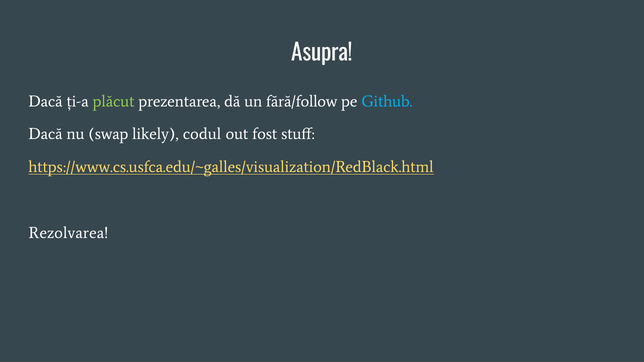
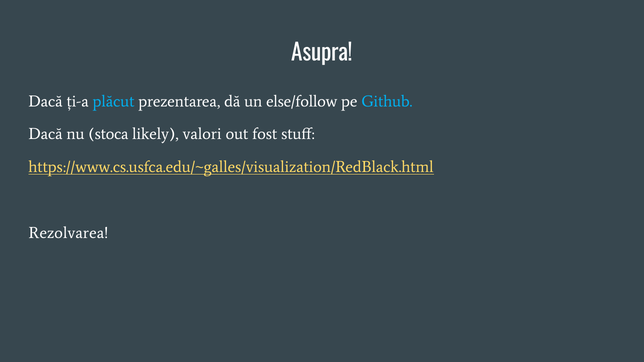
plăcut colour: light green -> light blue
fără/follow: fără/follow -> else/follow
swap: swap -> stoca
codul: codul -> valori
